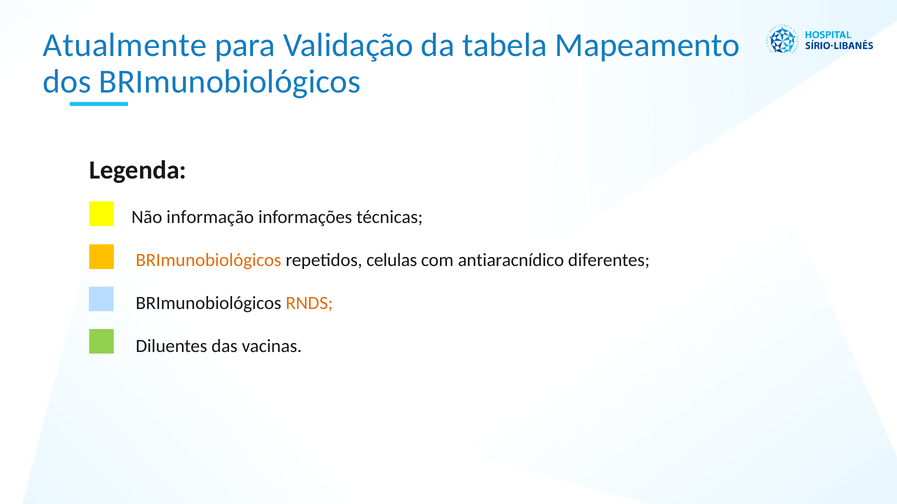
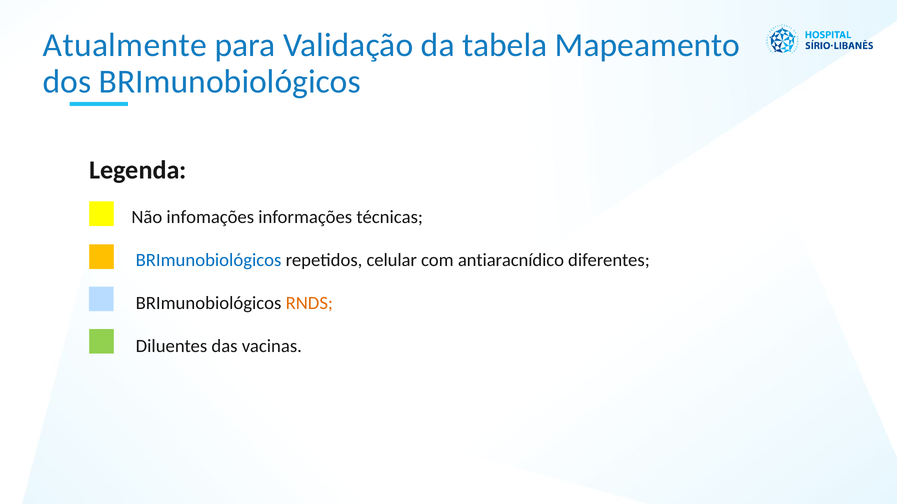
informação: informação -> infomações
BRImunobiológicos at (209, 260) colour: orange -> blue
celulas: celulas -> celular
